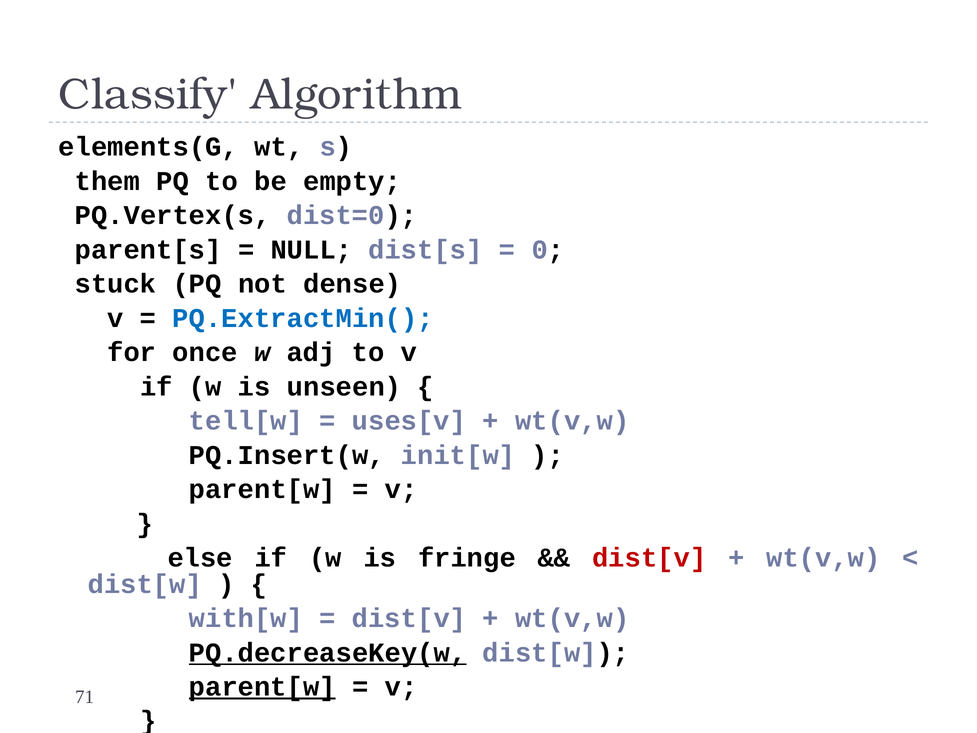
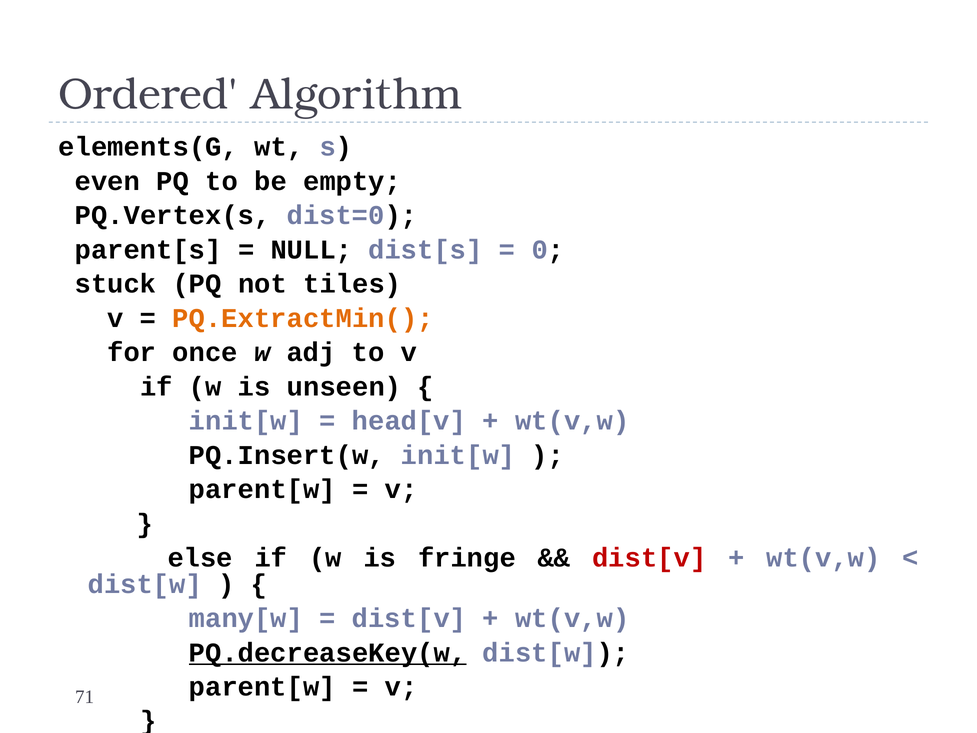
Classify: Classify -> Ordered
them: them -> even
dense: dense -> tiles
PQ.ExtractMin( colour: blue -> orange
tell[w at (246, 421): tell[w -> init[w
uses[v: uses[v -> head[v
with[w: with[w -> many[w
parent[w at (262, 687) underline: present -> none
